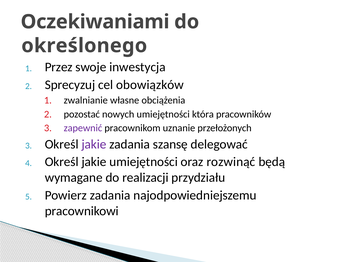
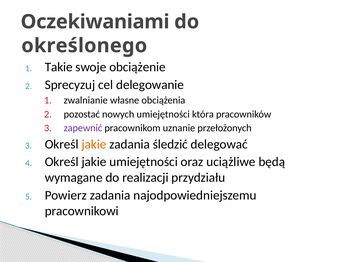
Przez: Przez -> Takie
inwestycja: inwestycja -> obciążenie
obowiązków: obowiązków -> delegowanie
jakie at (94, 144) colour: purple -> orange
szansę: szansę -> śledzić
rozwinąć: rozwinąć -> uciążliwe
